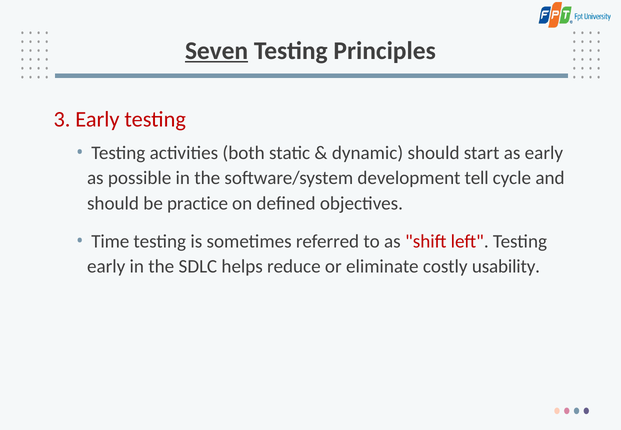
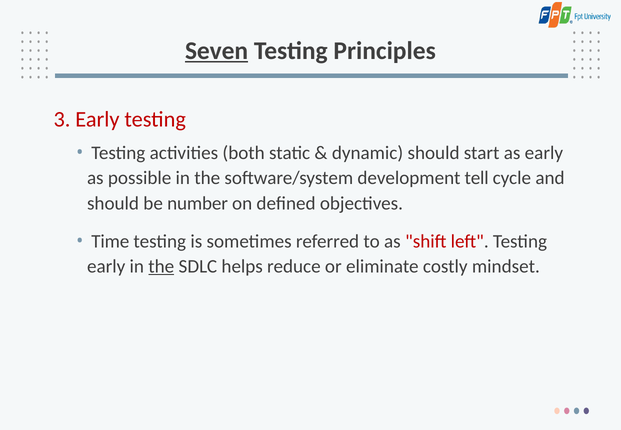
practice: practice -> number
the at (161, 266) underline: none -> present
usability: usability -> mindset
